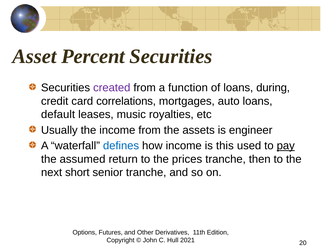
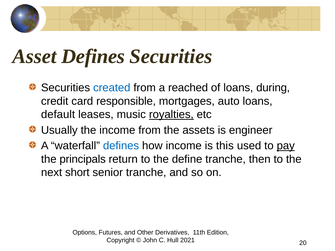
Asset Percent: Percent -> Defines
created colour: purple -> blue
function: function -> reached
correlations: correlations -> responsible
royalties underline: none -> present
assumed: assumed -> principals
prices: prices -> define
